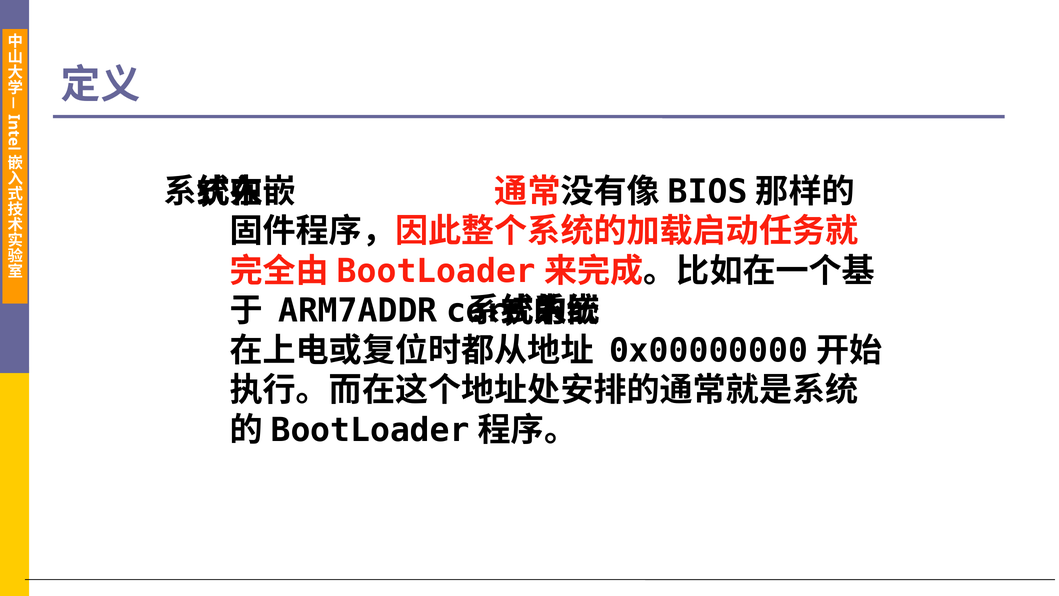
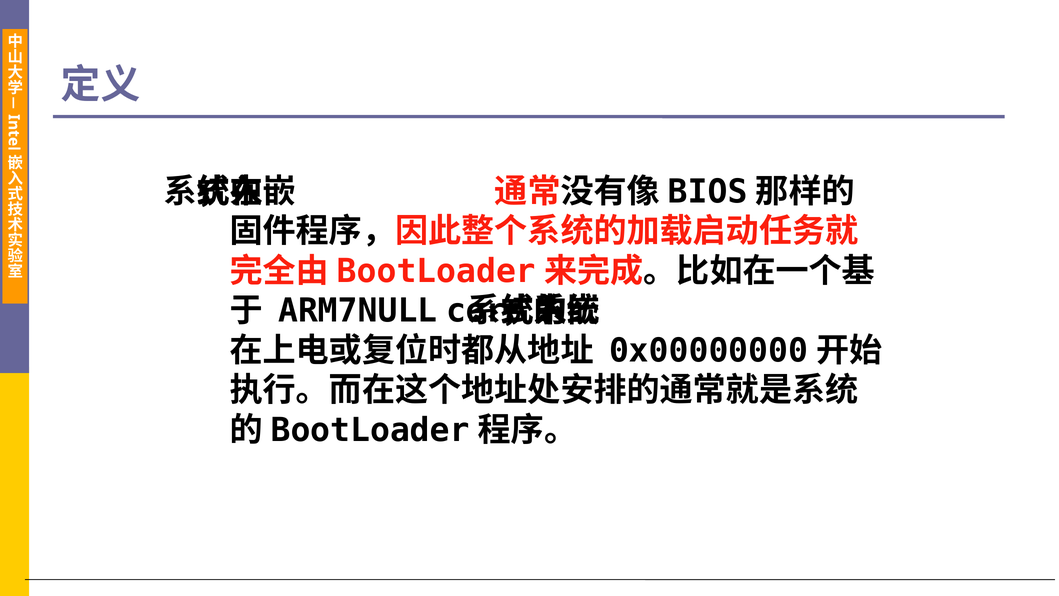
ARM7ADDR: ARM7ADDR -> ARM7NULL
